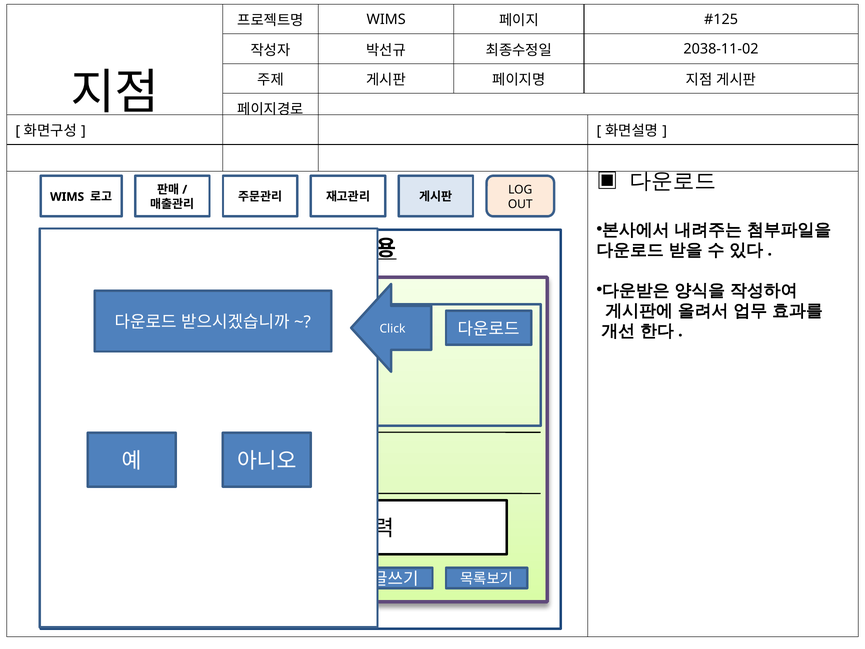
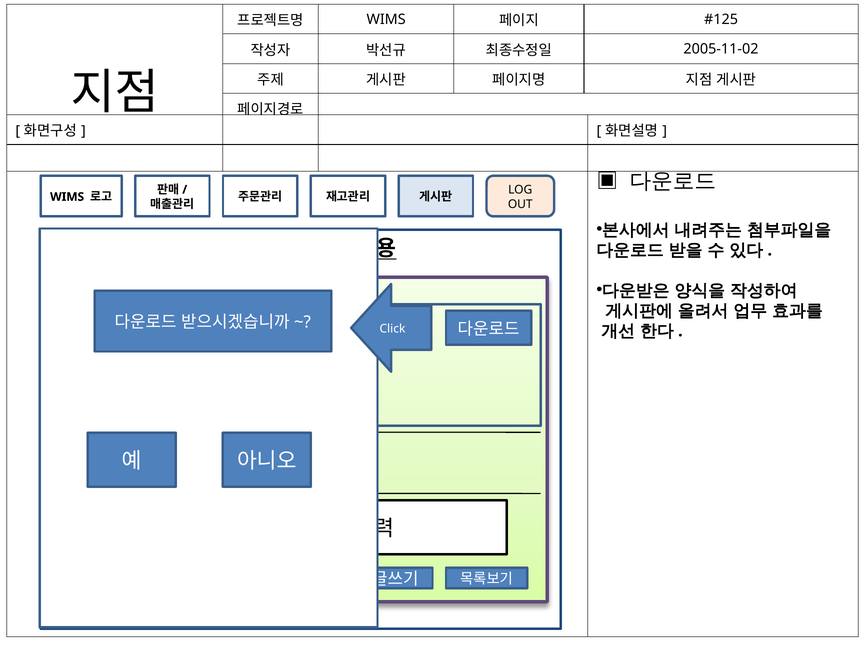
2038-11-02: 2038-11-02 -> 2005-11-02
